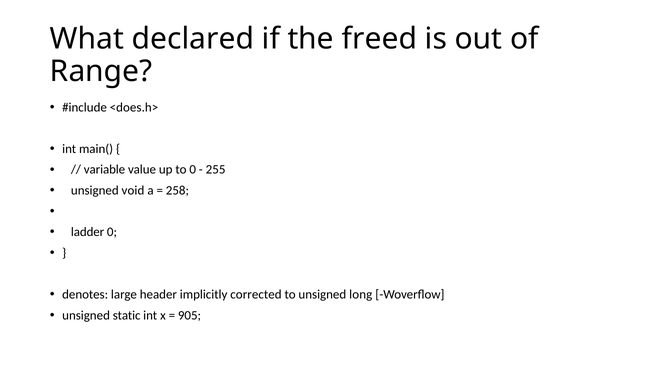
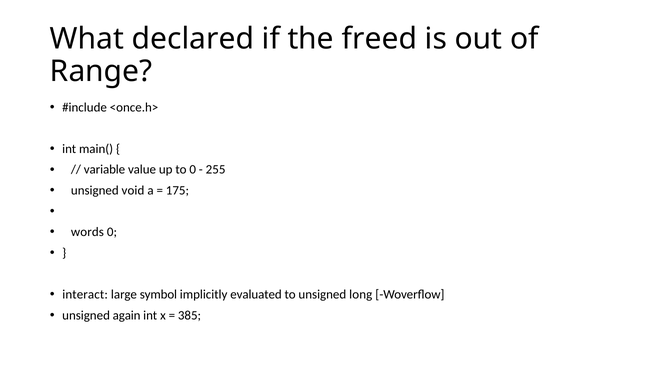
<does.h>: <does.h> -> <once.h>
258: 258 -> 175
ladder: ladder -> words
denotes: denotes -> interact
header: header -> symbol
corrected: corrected -> evaluated
static: static -> again
905: 905 -> 385
